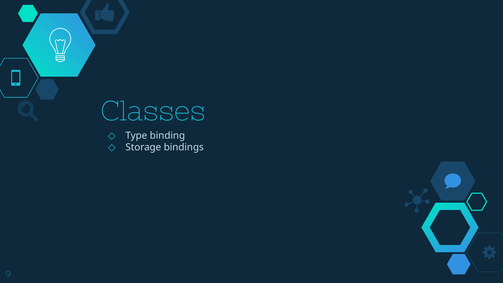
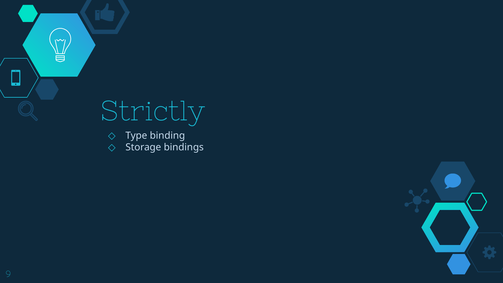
Classes: Classes -> Strictly
